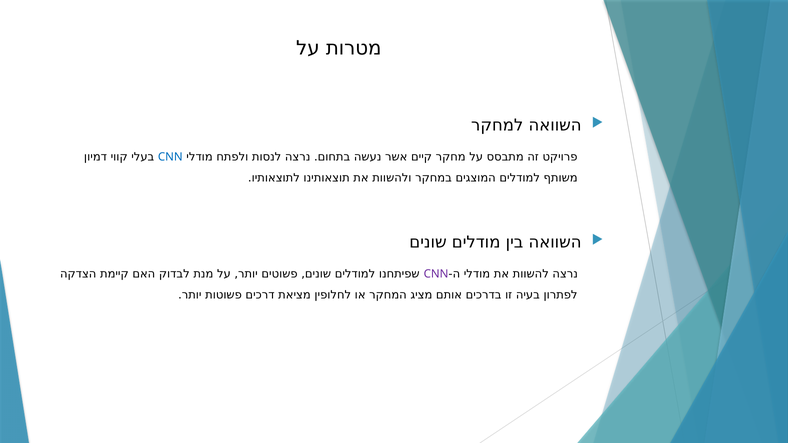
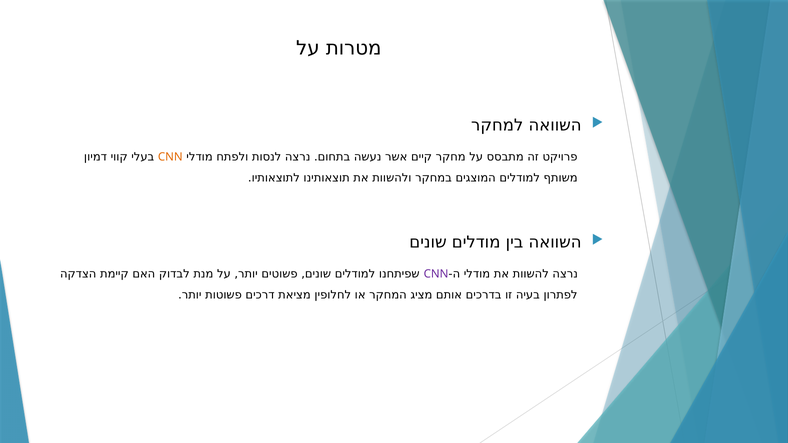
CNN at (170, 157) colour: blue -> orange
